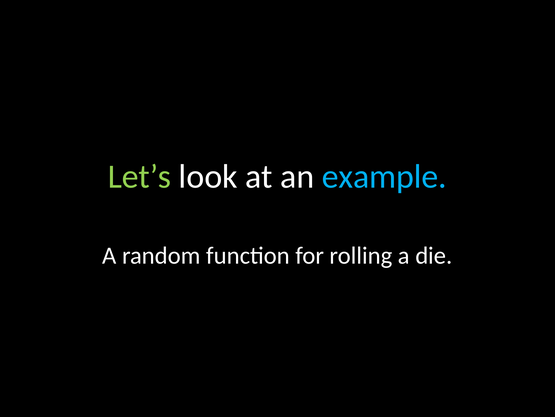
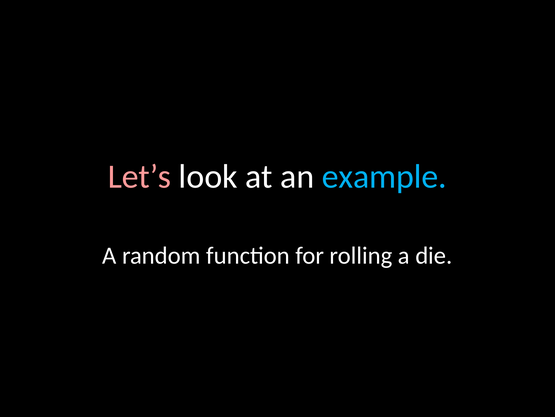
Let’s colour: light green -> pink
